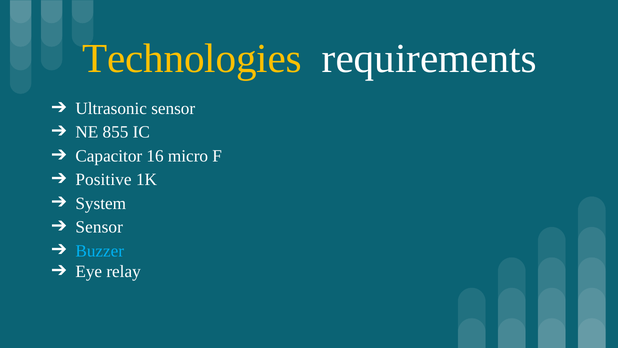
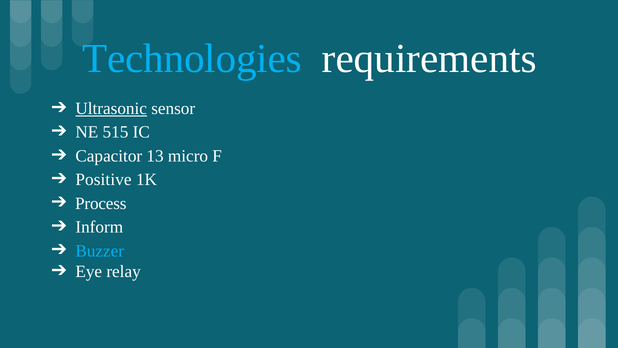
Technologies colour: yellow -> light blue
Ultrasonic underline: none -> present
855: 855 -> 515
16: 16 -> 13
System: System -> Process
Sensor at (99, 227): Sensor -> Inform
